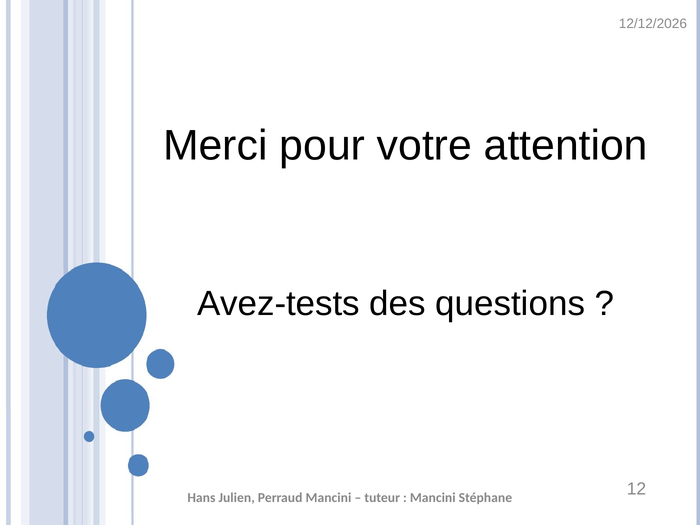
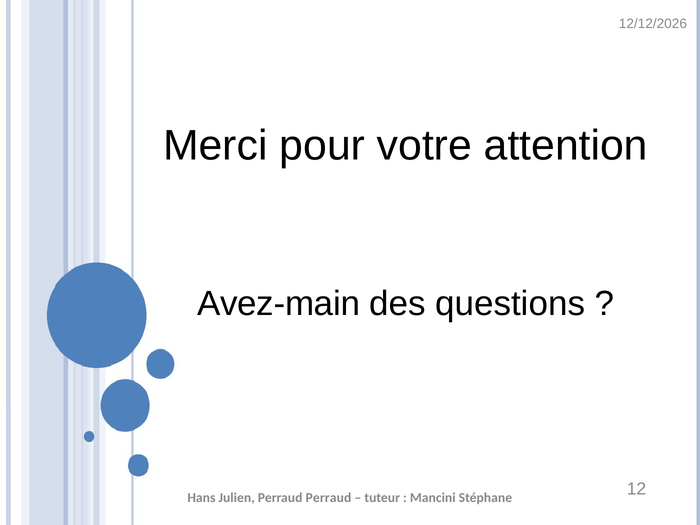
Avez-tests: Avez-tests -> Avez-main
Perraud Mancini: Mancini -> Perraud
